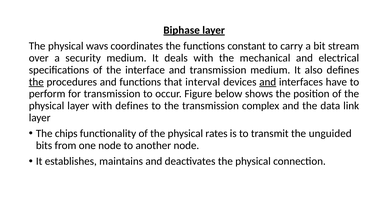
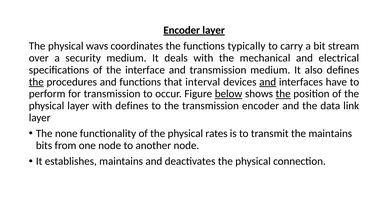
Biphase at (182, 30): Biphase -> Encoder
constant: constant -> typically
below underline: none -> present
the at (283, 94) underline: none -> present
transmission complex: complex -> encoder
chips: chips -> none
the unguided: unguided -> maintains
